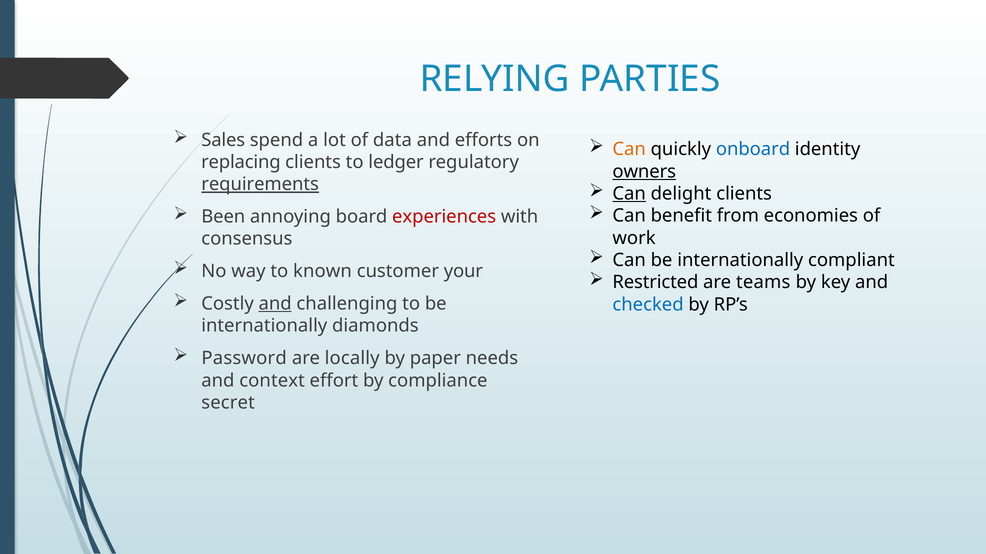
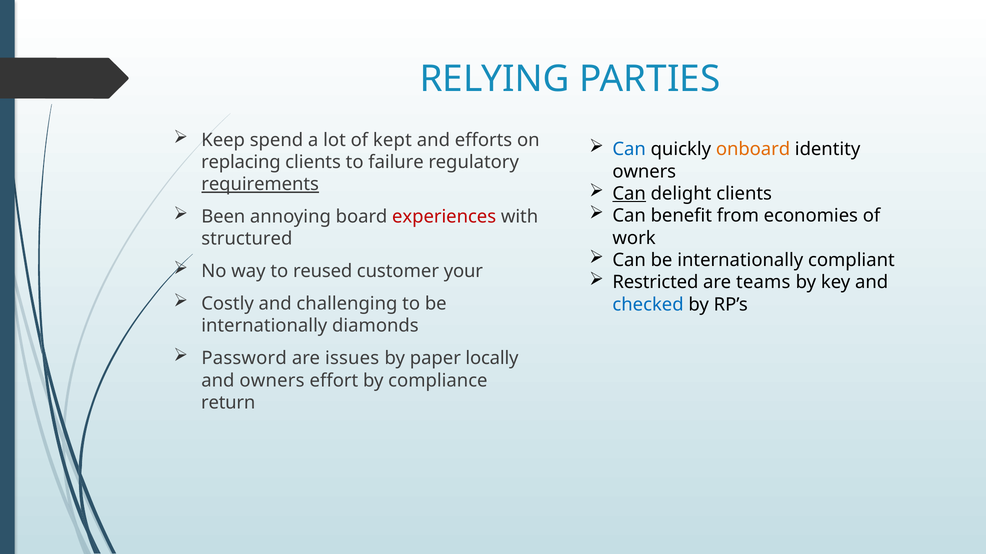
Sales: Sales -> Keep
data: data -> kept
Can at (629, 150) colour: orange -> blue
onboard colour: blue -> orange
ledger: ledger -> failure
owners at (644, 172) underline: present -> none
consensus: consensus -> structured
known: known -> reused
and at (275, 304) underline: present -> none
locally: locally -> issues
needs: needs -> locally
and context: context -> owners
secret: secret -> return
